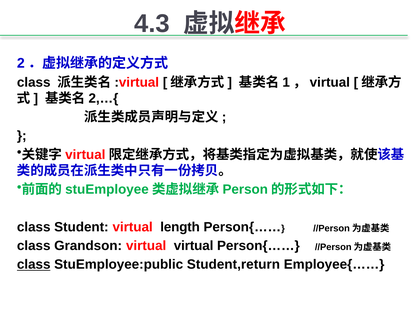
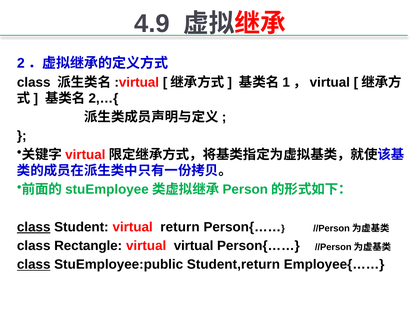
4.3: 4.3 -> 4.9
class at (34, 227) underline: none -> present
length: length -> return
Grandson: Grandson -> Rectangle
